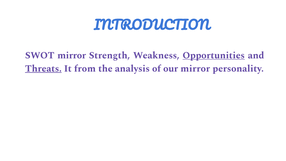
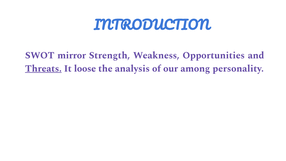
Opportunities underline: present -> none
from: from -> loose
our mirror: mirror -> among
